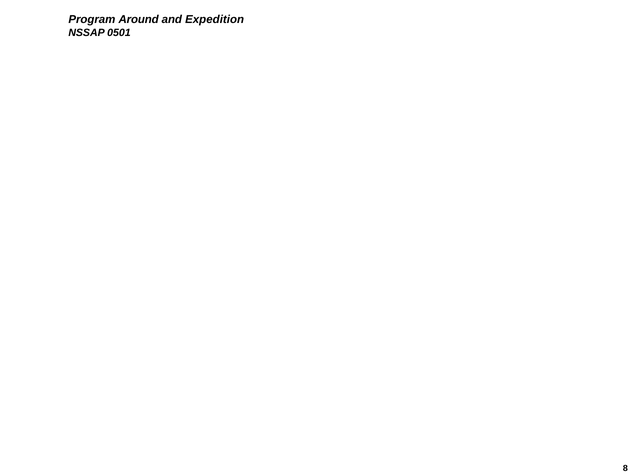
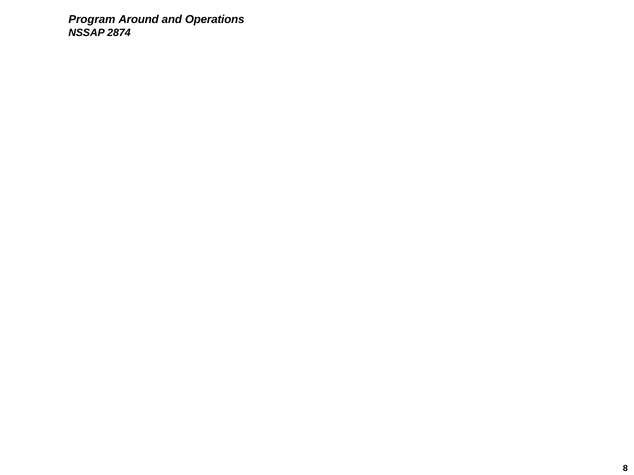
Expedition: Expedition -> Operations
0501: 0501 -> 2874
